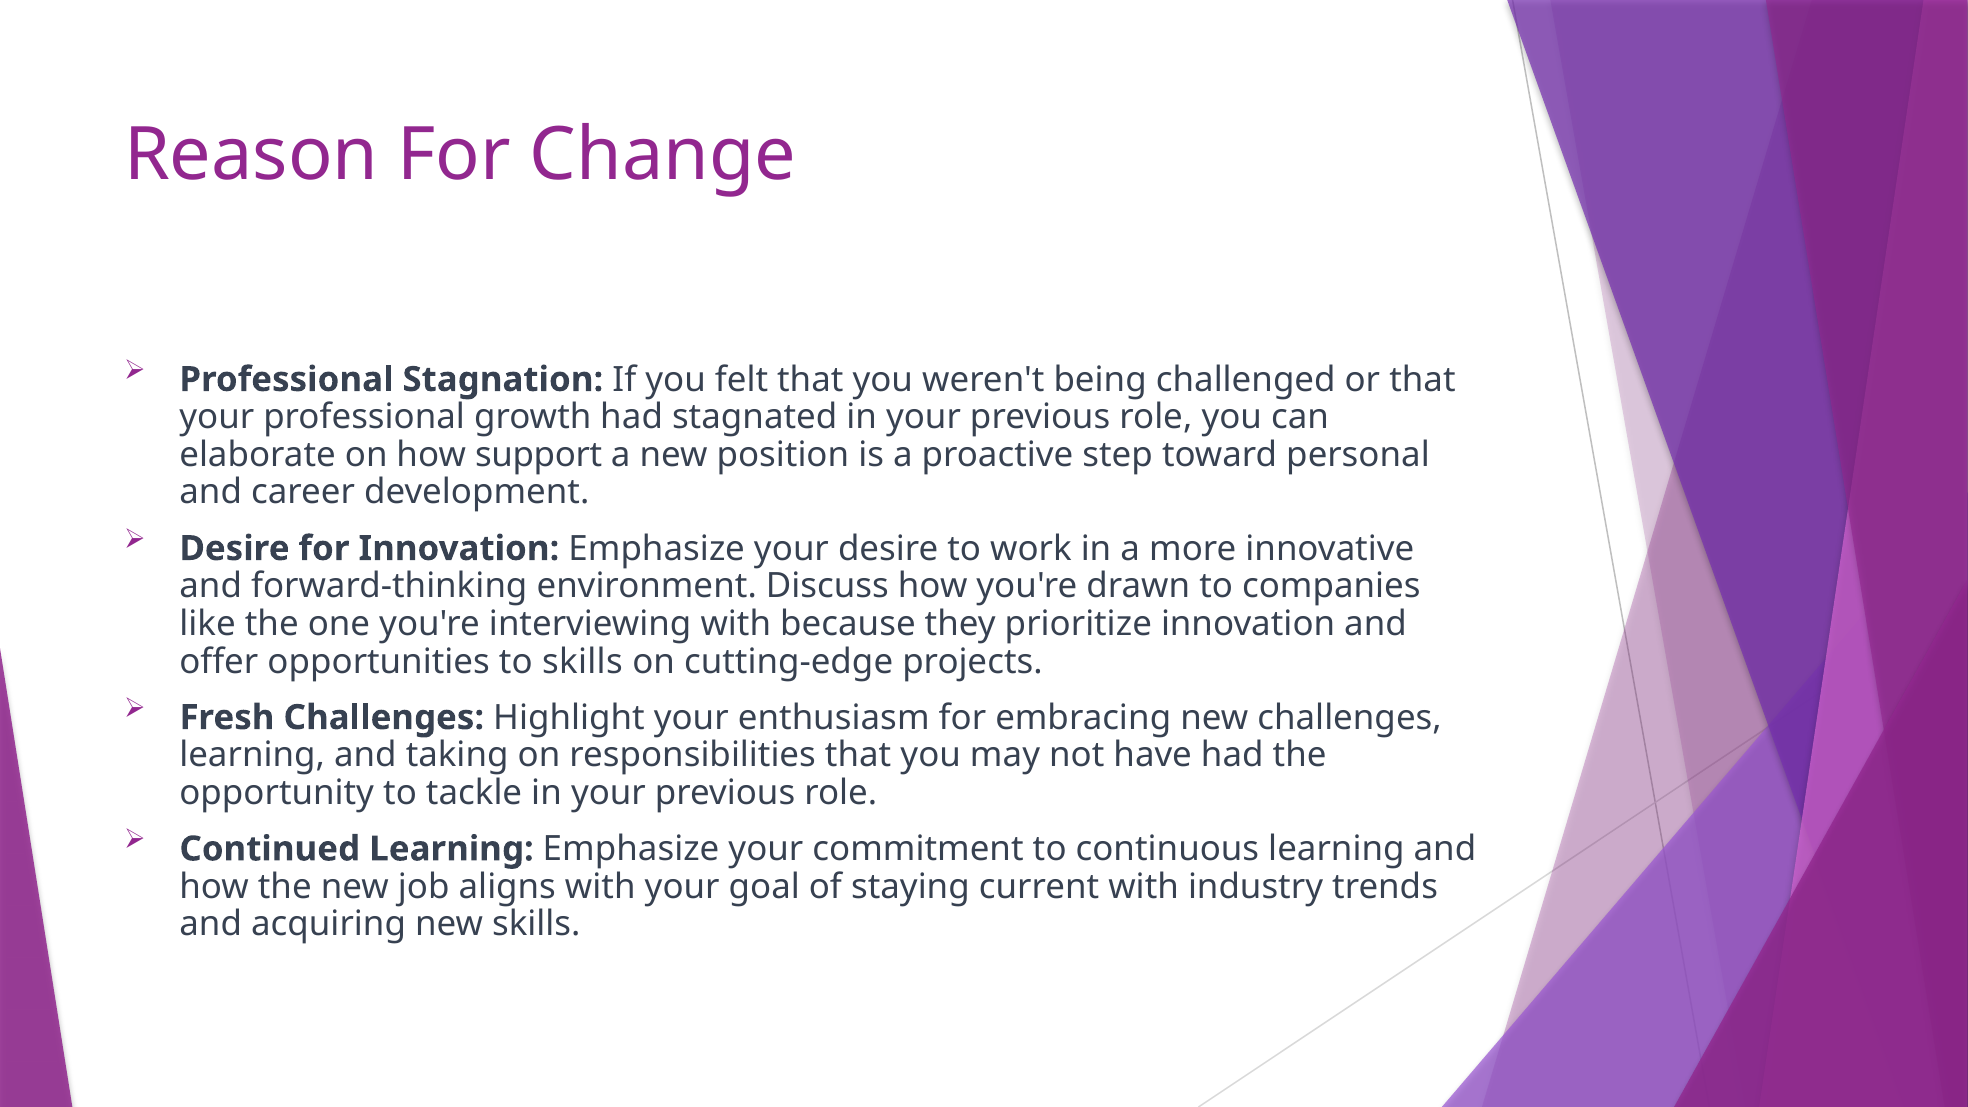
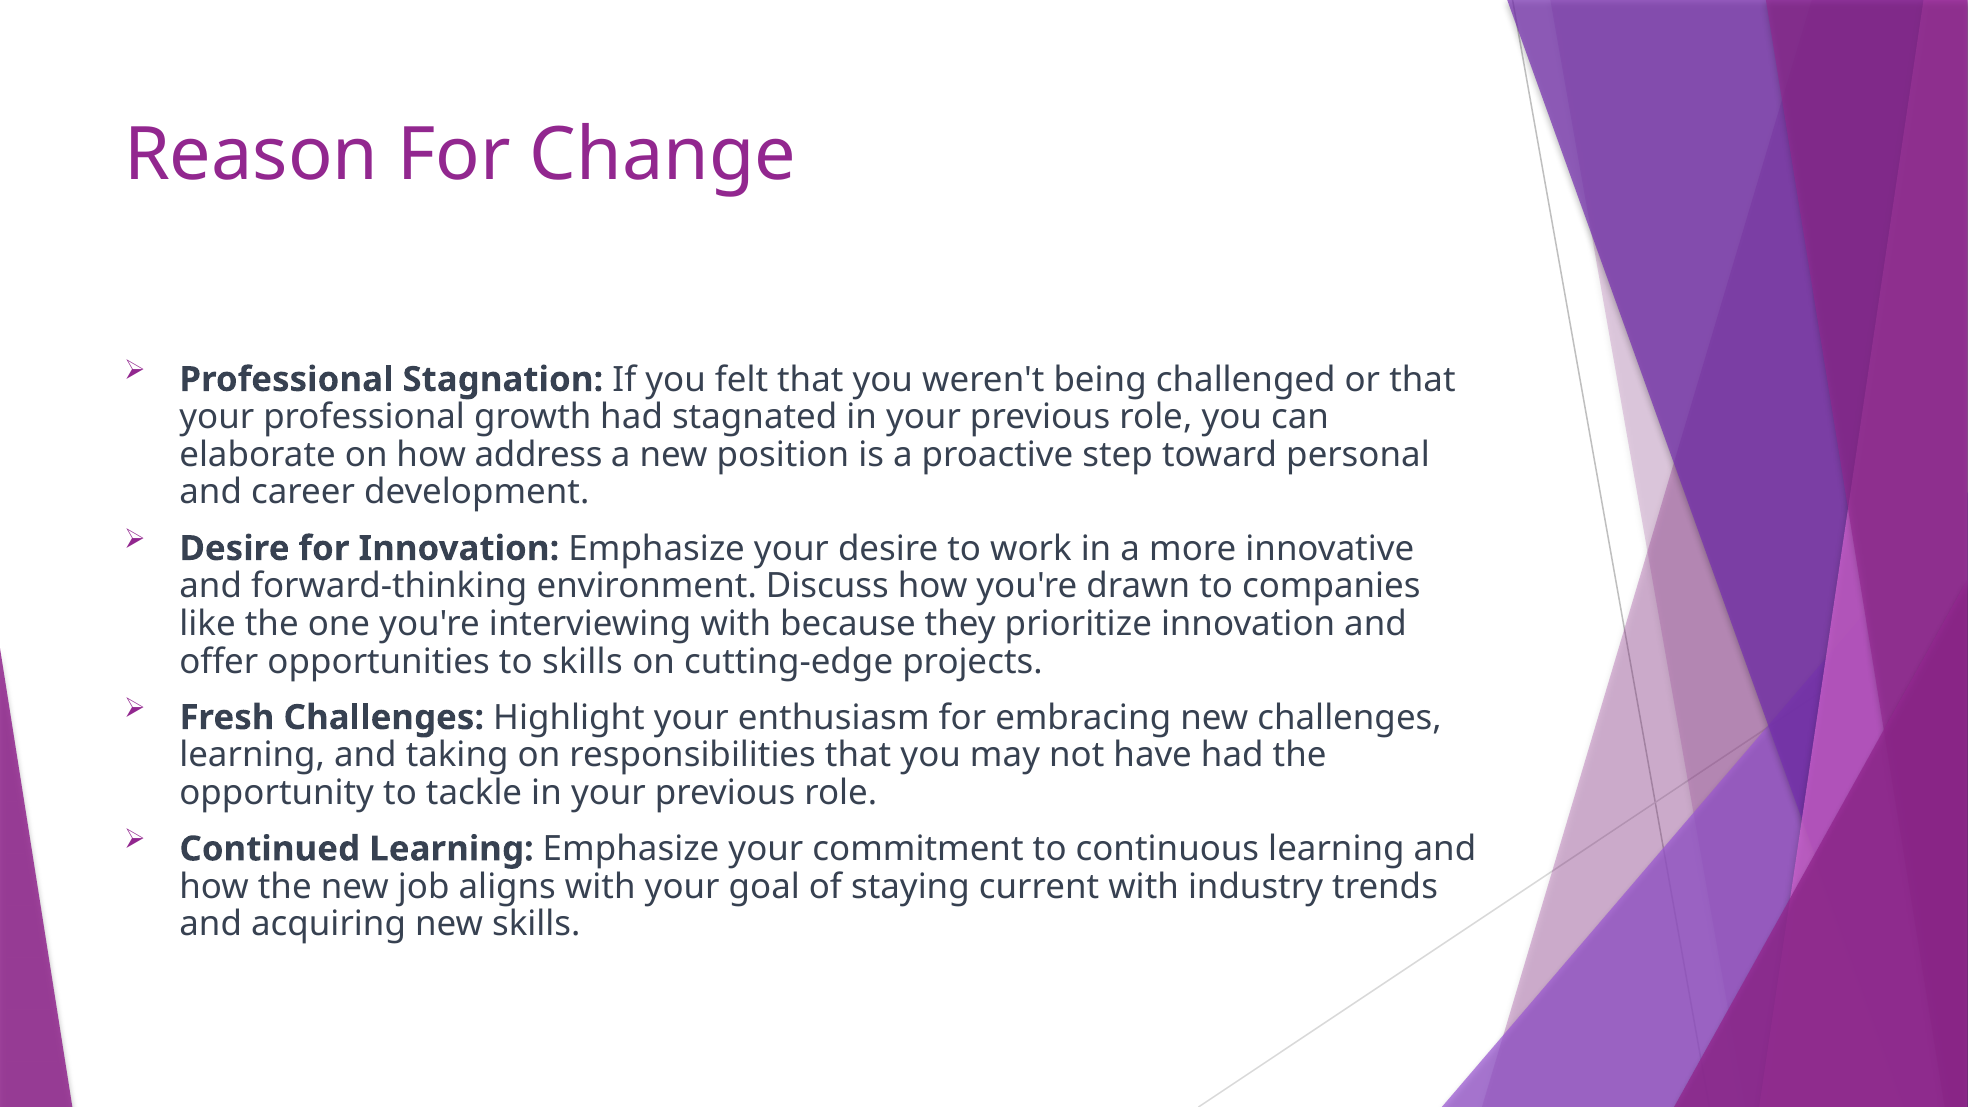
support: support -> address
